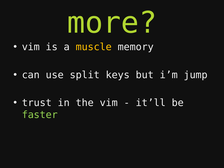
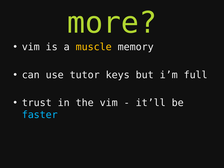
split: split -> tutor
jump: jump -> full
faster colour: light green -> light blue
